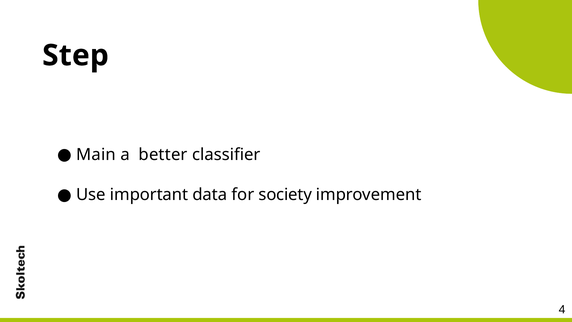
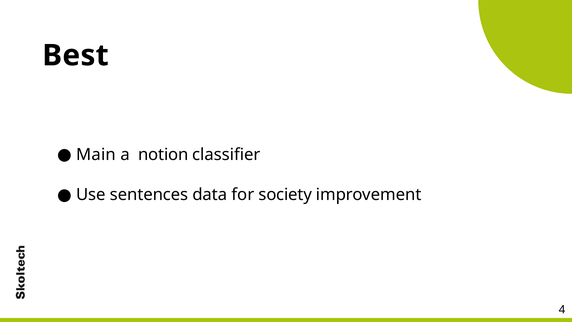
Step: Step -> Best
better: better -> notion
important: important -> sentences
